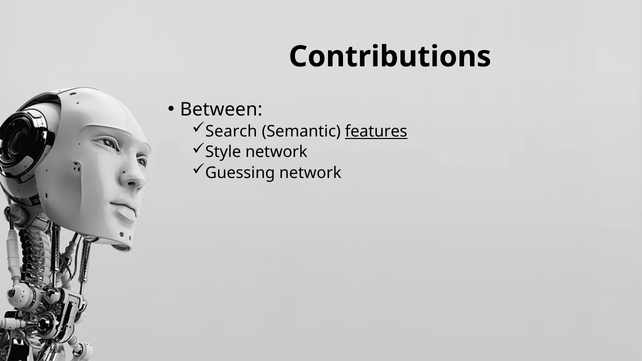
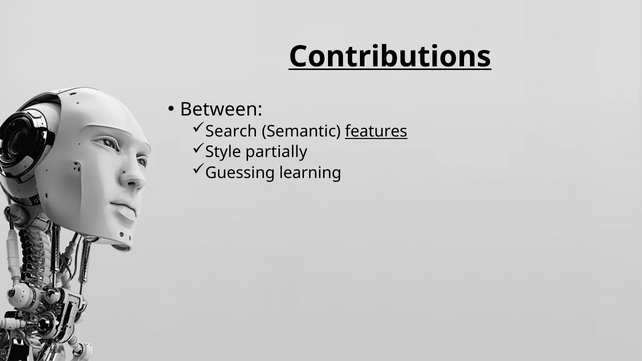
Contributions underline: none -> present
Style network: network -> partially
Guessing network: network -> learning
